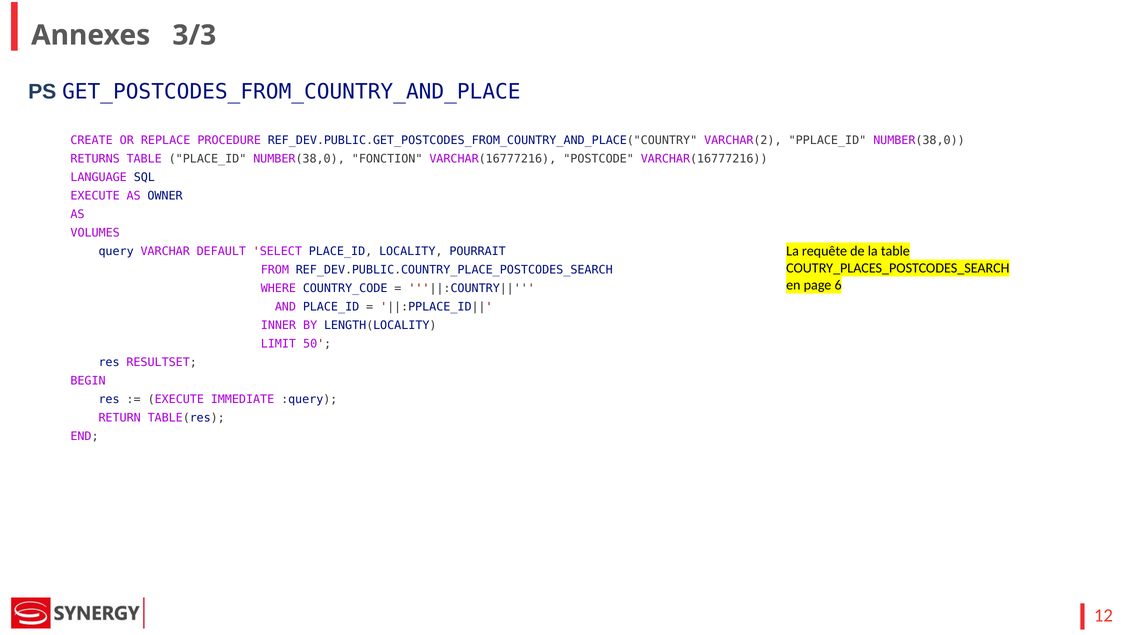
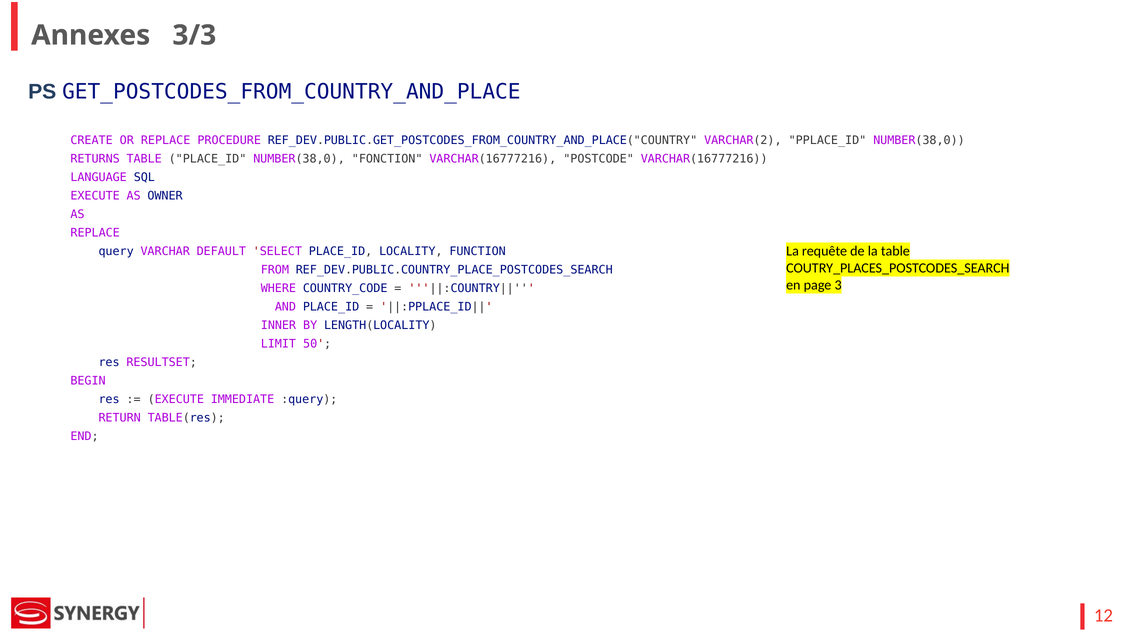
VOLUMES at (95, 233): VOLUMES -> REPLACE
POURRAIT: POURRAIT -> FUNCTION
6: 6 -> 3
